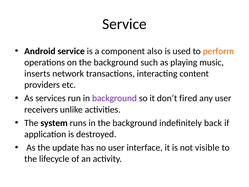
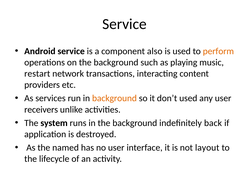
inserts: inserts -> restart
background at (114, 98) colour: purple -> orange
don’t fired: fired -> used
update: update -> named
visible: visible -> layout
